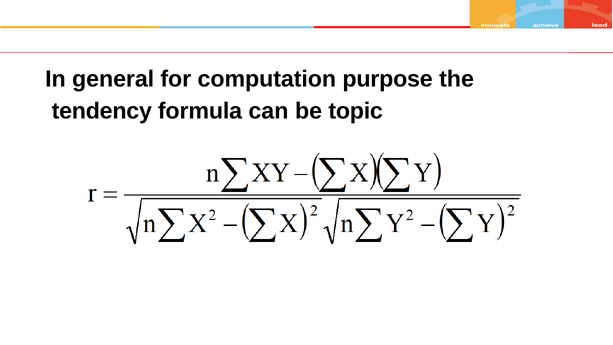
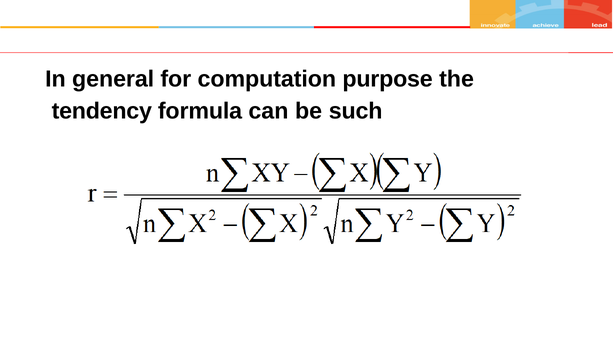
topic: topic -> such
